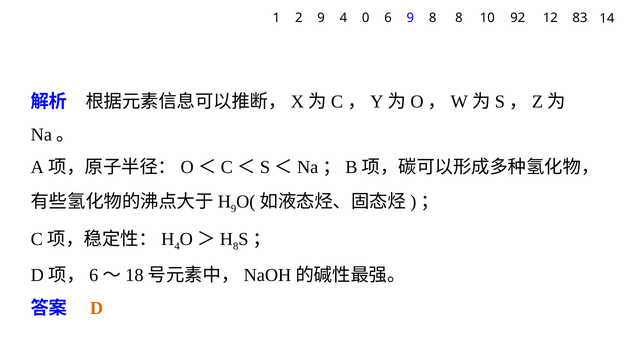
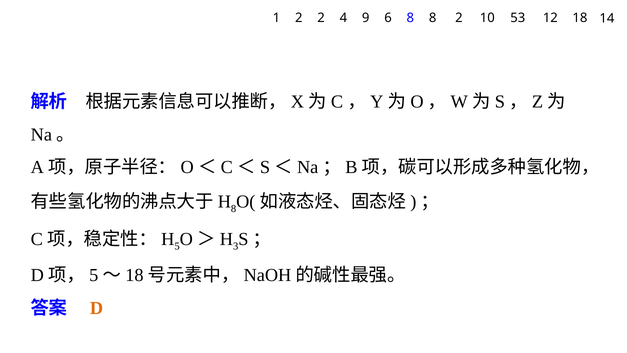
2 9: 9 -> 2
0: 0 -> 9
6 9: 9 -> 8
8 8: 8 -> 2
92: 92 -> 53
12 83: 83 -> 18
9 at (234, 209): 9 -> 8
4 at (177, 246): 4 -> 5
8 at (236, 246): 8 -> 3
6 at (94, 275): 6 -> 5
